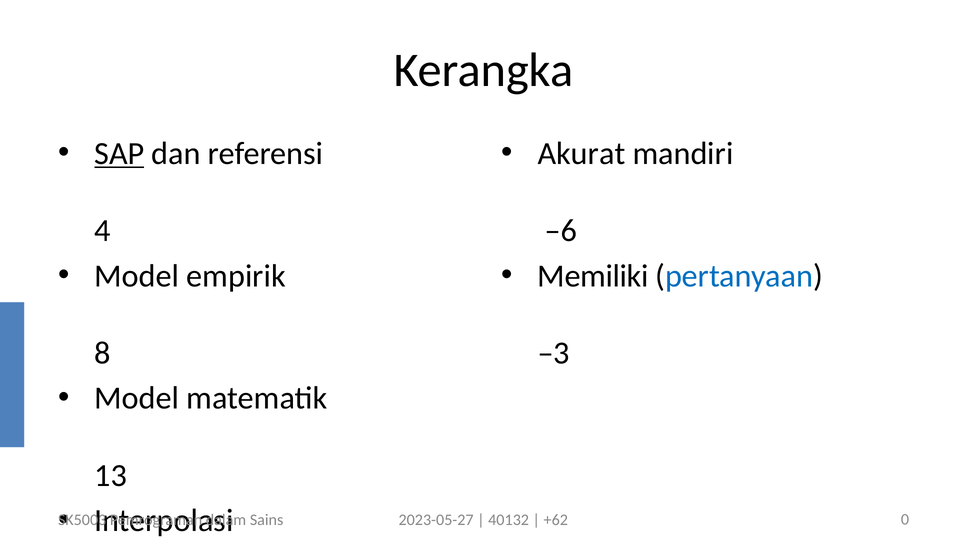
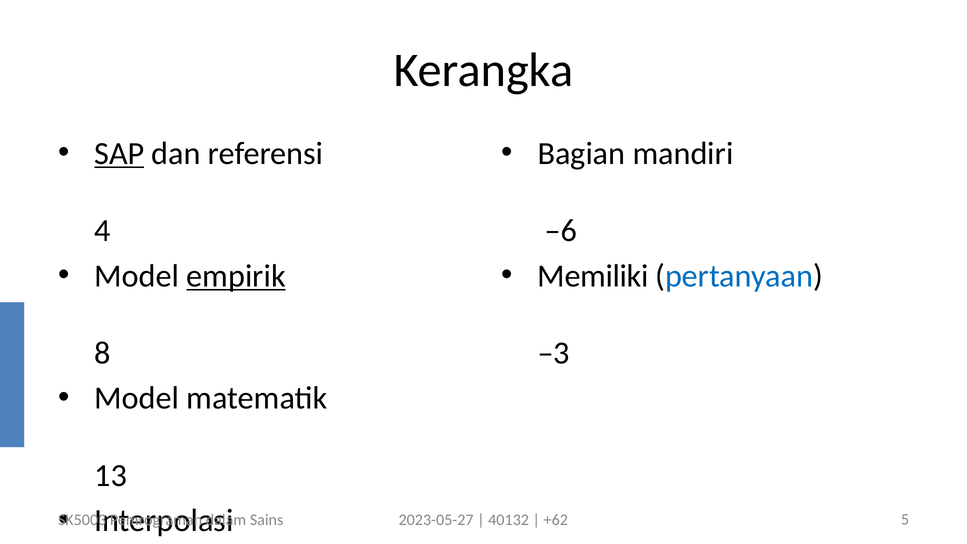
Akurat: Akurat -> Bagian
empirik underline: none -> present
0: 0 -> 5
